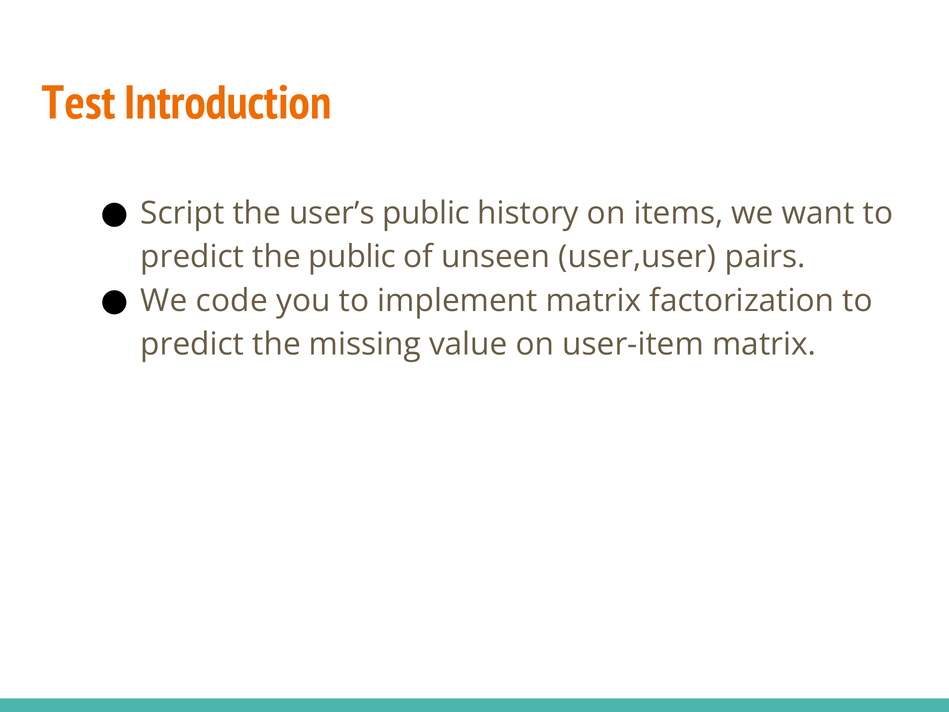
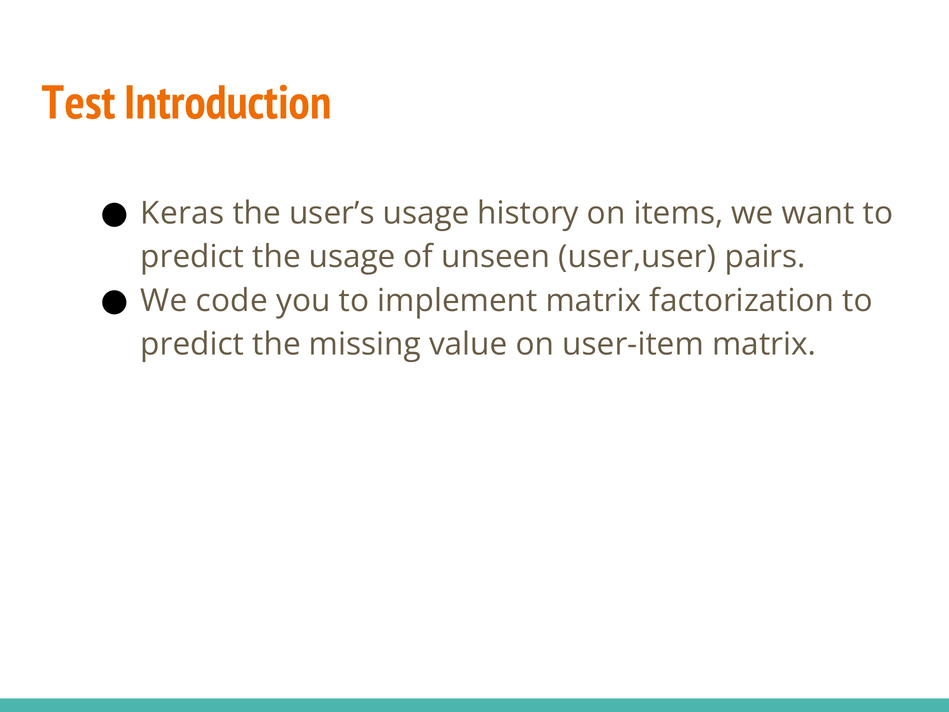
Script: Script -> Keras
user’s public: public -> usage
the public: public -> usage
